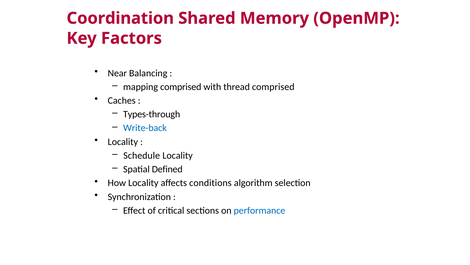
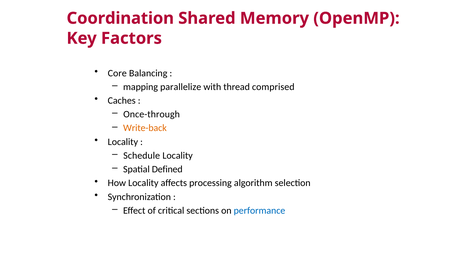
Near: Near -> Core
mapping comprised: comprised -> parallelize
Types-through: Types-through -> Once-through
Write-back colour: blue -> orange
conditions: conditions -> processing
